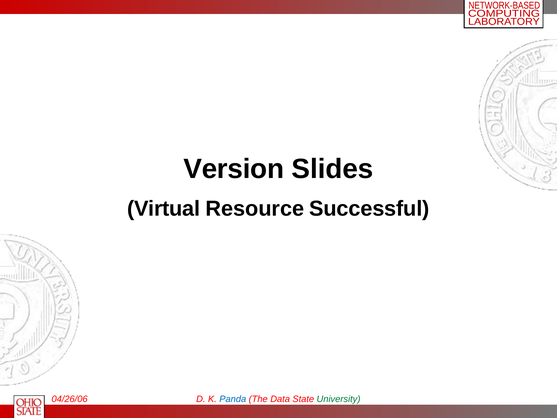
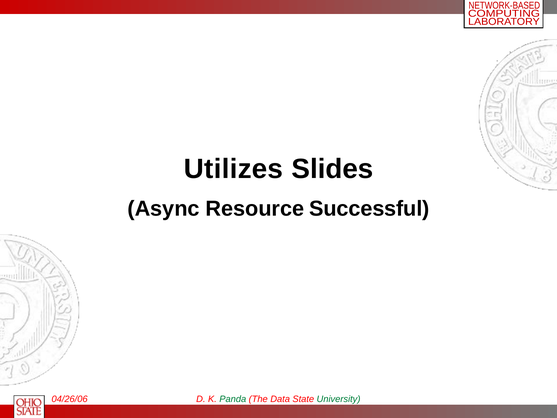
Version: Version -> Utilizes
Virtual: Virtual -> Async
Panda colour: blue -> green
